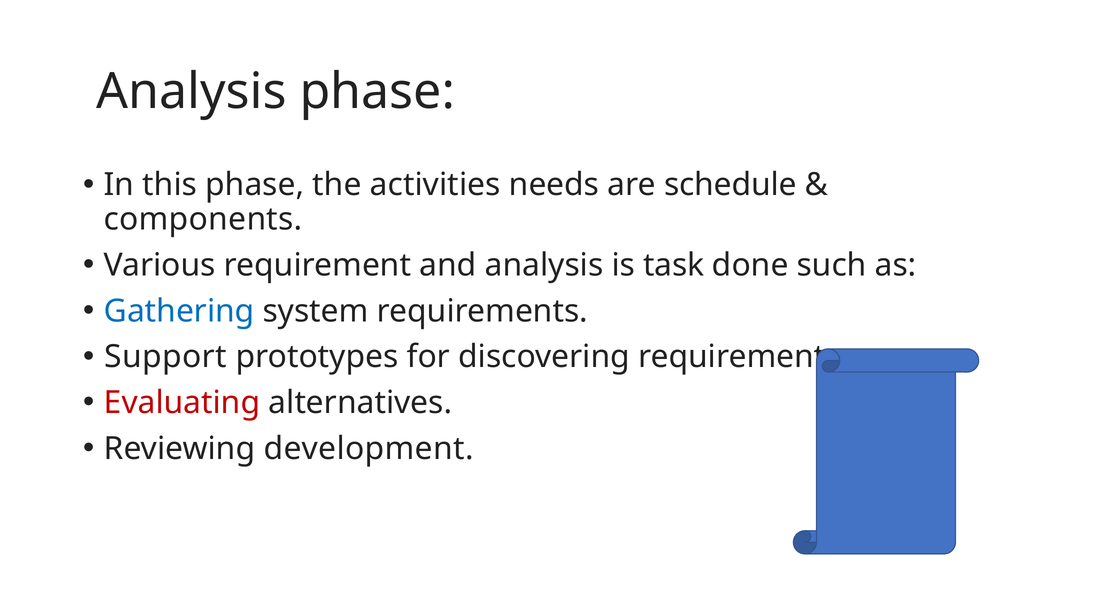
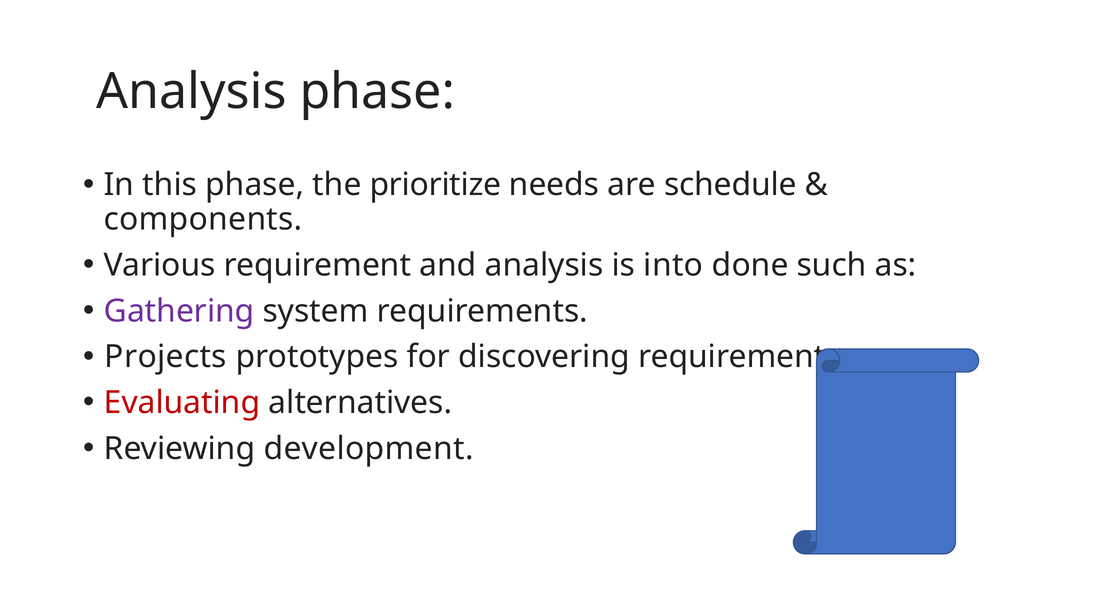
activities: activities -> prioritize
task: task -> into
Gathering colour: blue -> purple
Support: Support -> Projects
